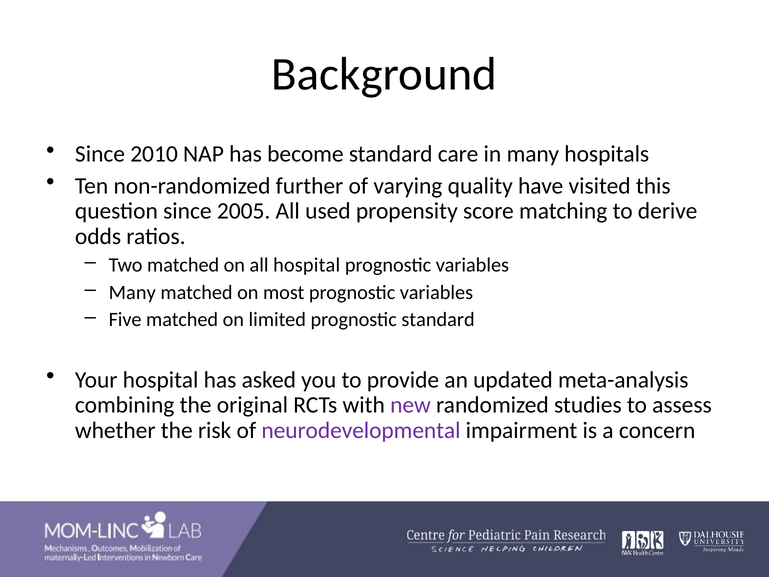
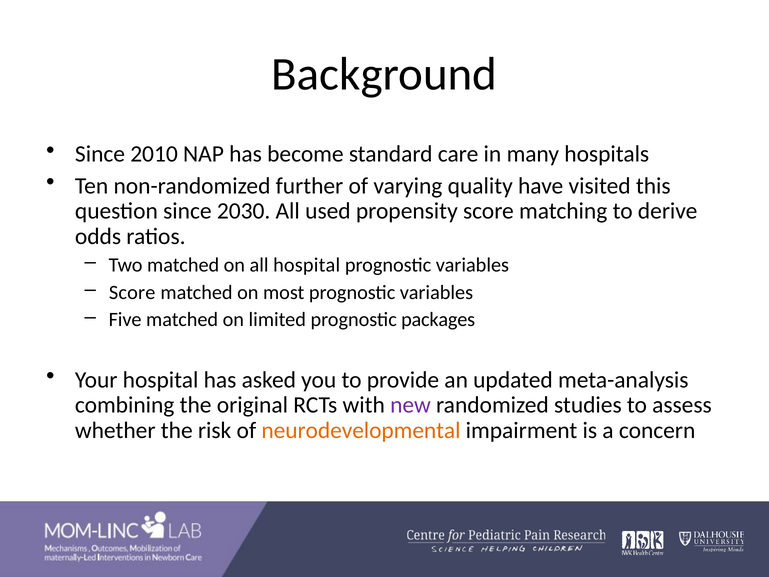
2005: 2005 -> 2030
Many at (132, 292): Many -> Score
prognostic standard: standard -> packages
neurodevelopmental colour: purple -> orange
